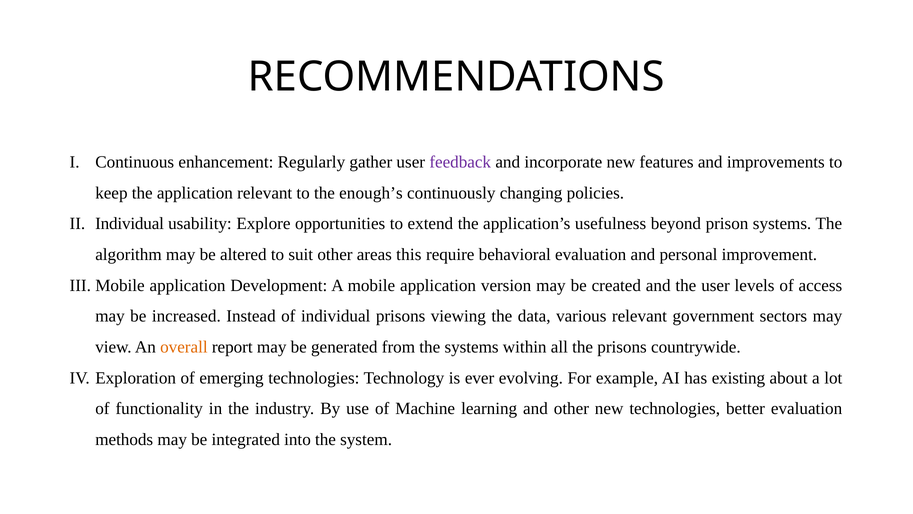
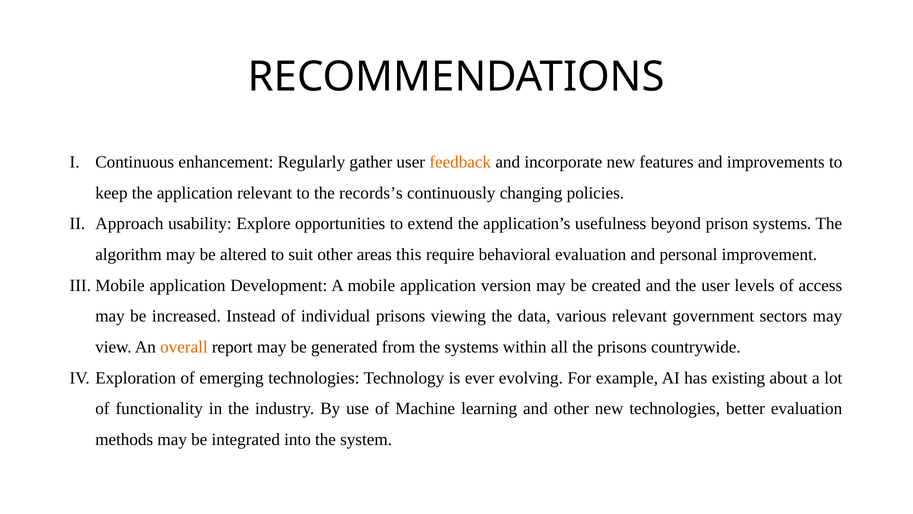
feedback colour: purple -> orange
enough’s: enough’s -> records’s
Individual at (130, 223): Individual -> Approach
